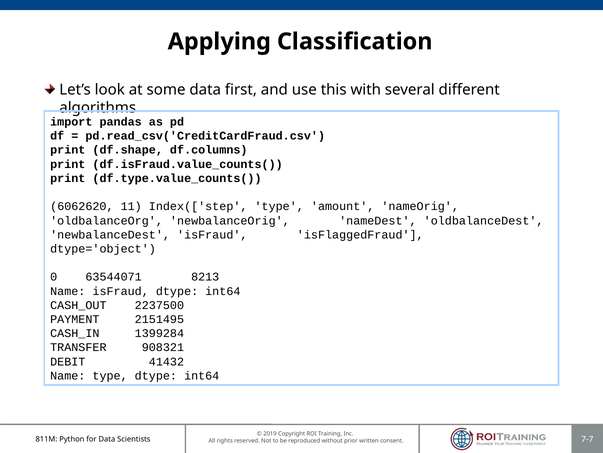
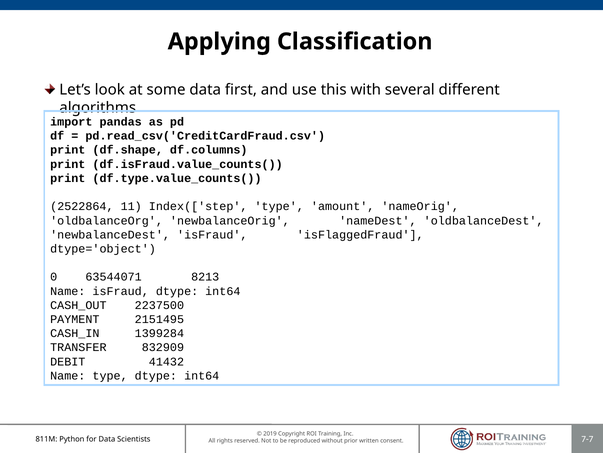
6062620: 6062620 -> 2522864
908321: 908321 -> 832909
